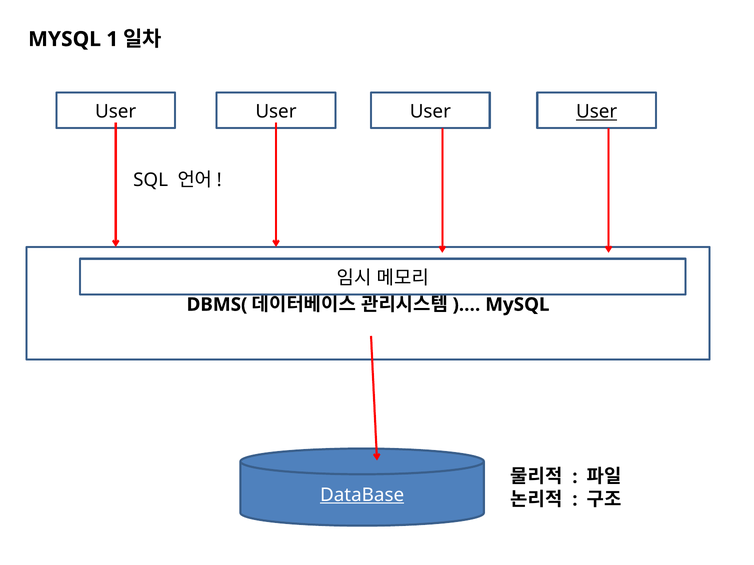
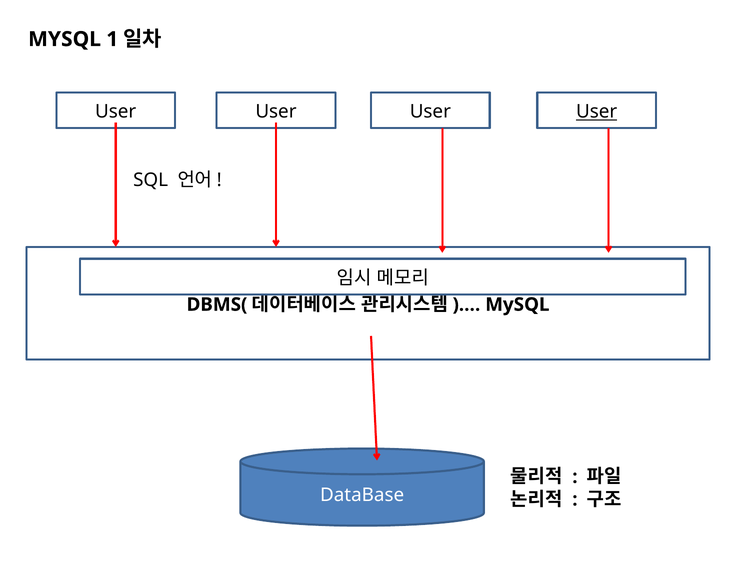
DataBase underline: present -> none
